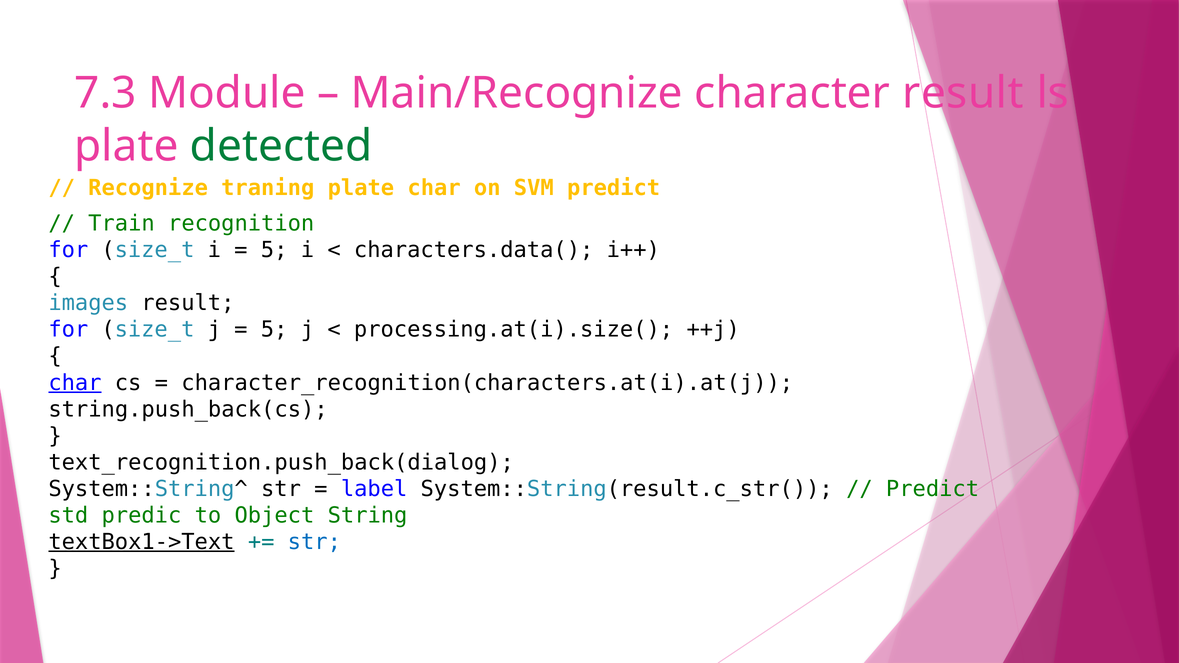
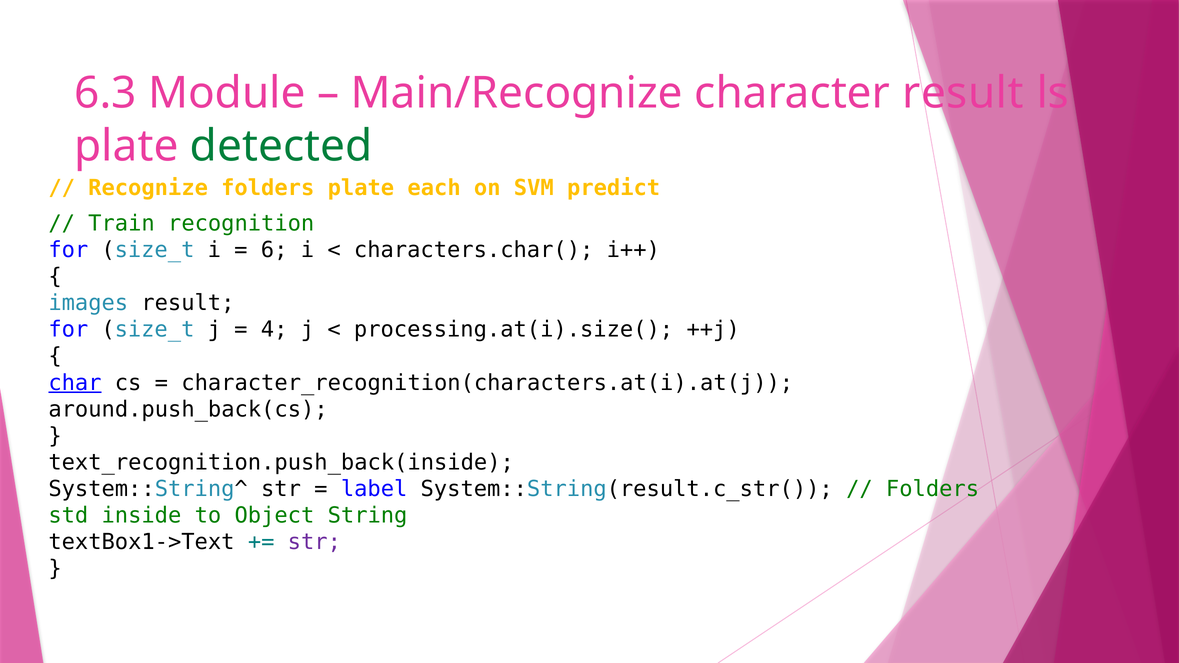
7.3: 7.3 -> 6.3
Recognize traning: traning -> folders
plate char: char -> each
5 at (274, 250): 5 -> 6
characters.data(: characters.data( -> characters.char(
5 at (274, 330): 5 -> 4
string.push_back(cs: string.push_back(cs -> around.push_back(cs
text_recognition.push_back(dialog: text_recognition.push_back(dialog -> text_recognition.push_back(inside
Predict at (933, 489): Predict -> Folders
predic: predic -> inside
textBox1->Text underline: present -> none
str at (314, 542) colour: blue -> purple
